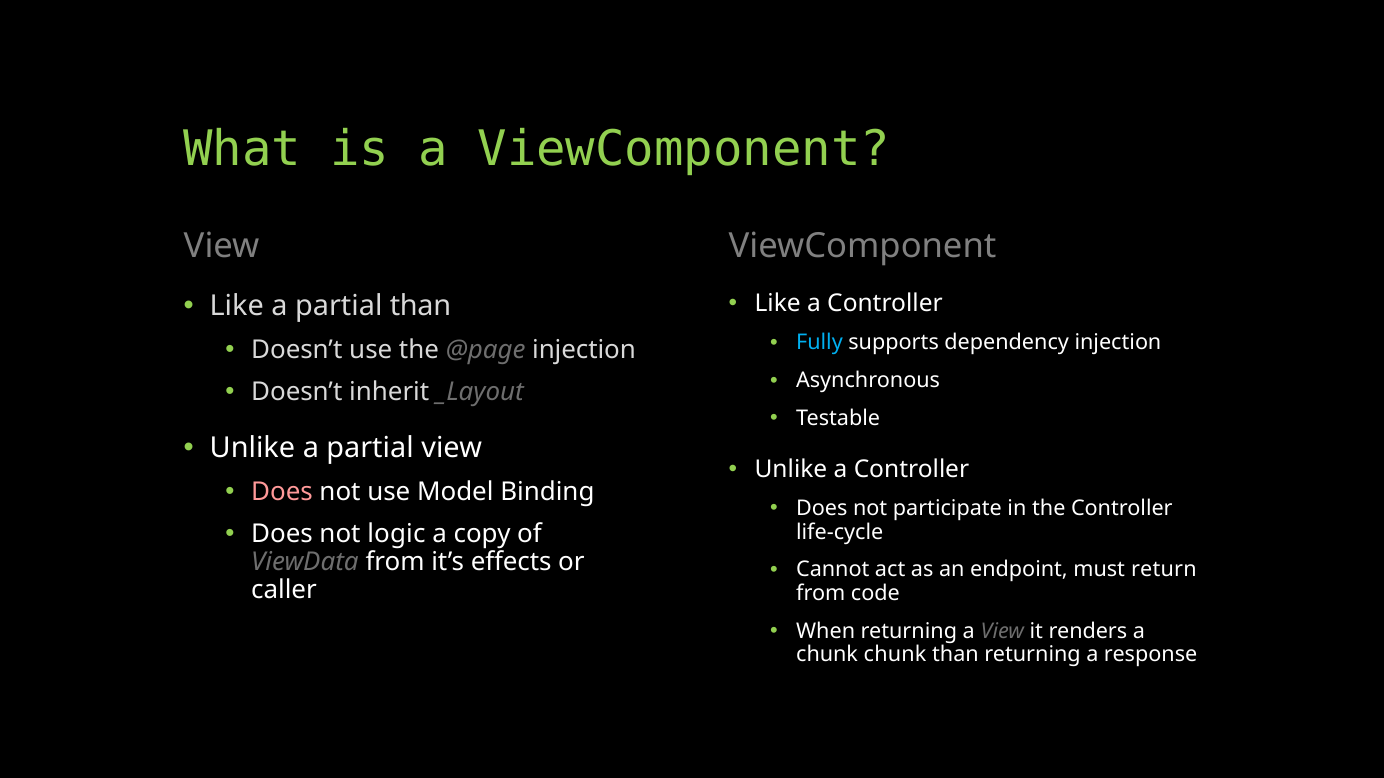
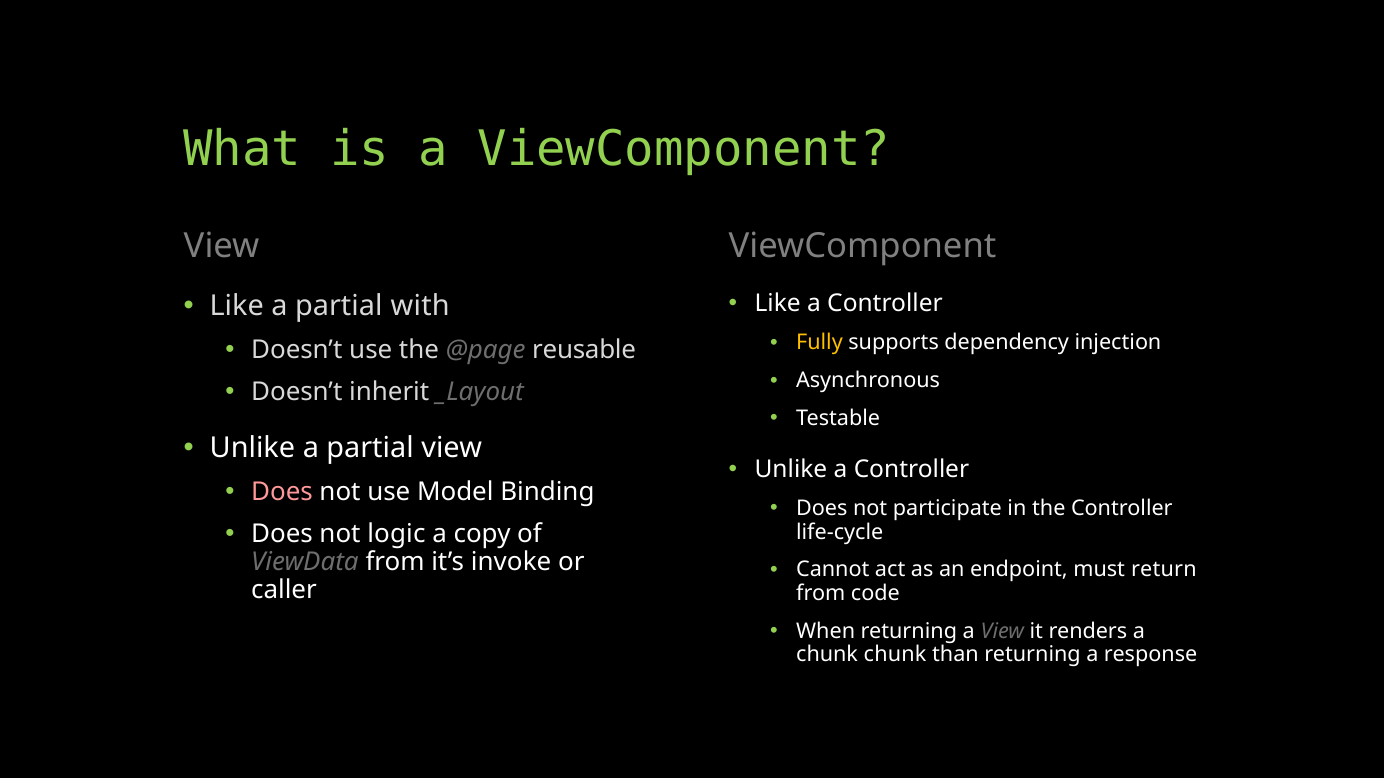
partial than: than -> with
Fully colour: light blue -> yellow
@page injection: injection -> reusable
effects: effects -> invoke
